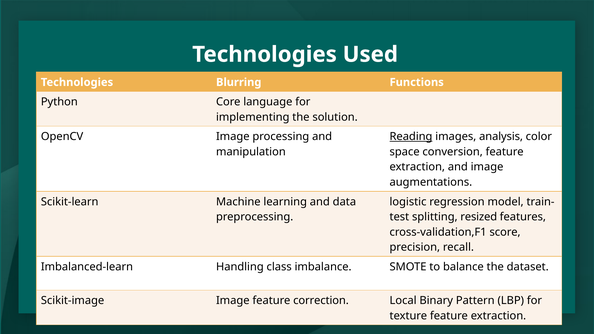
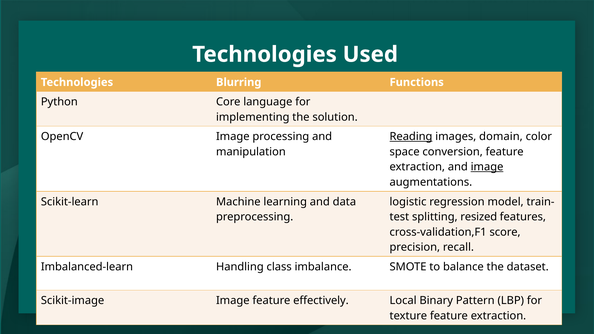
analysis: analysis -> domain
image at (487, 167) underline: none -> present
correction: correction -> effectively
